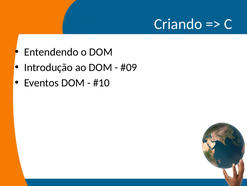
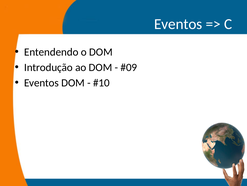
Criando at (178, 24): Criando -> Eventos
